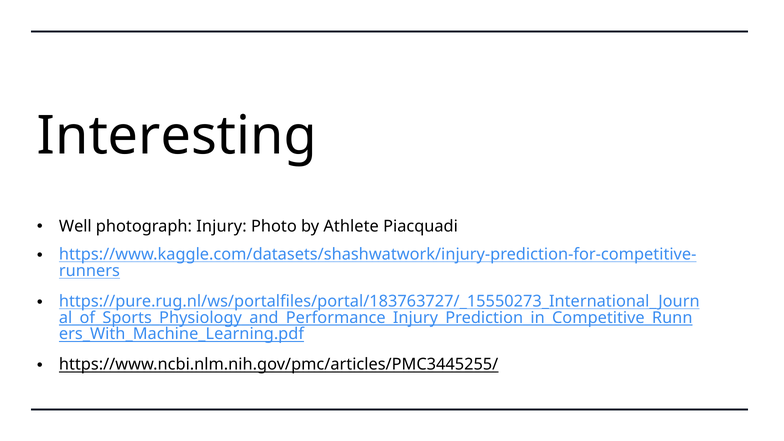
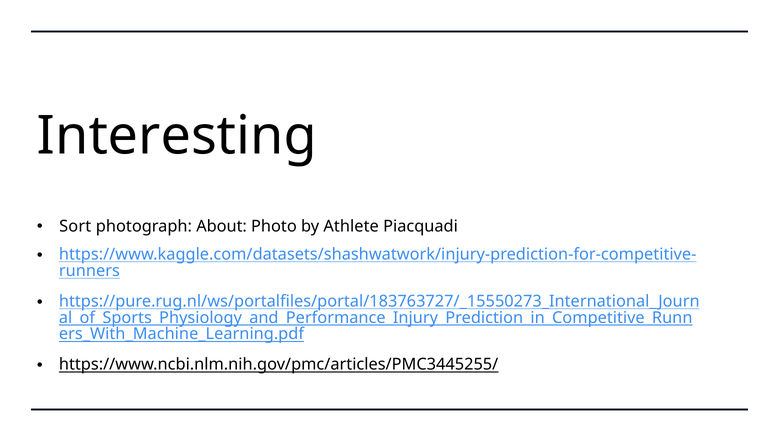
Well: Well -> Sort
Injury: Injury -> About
